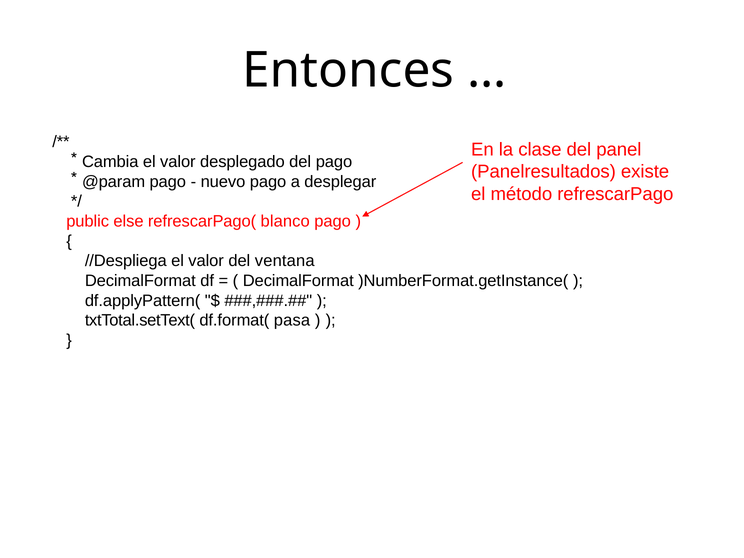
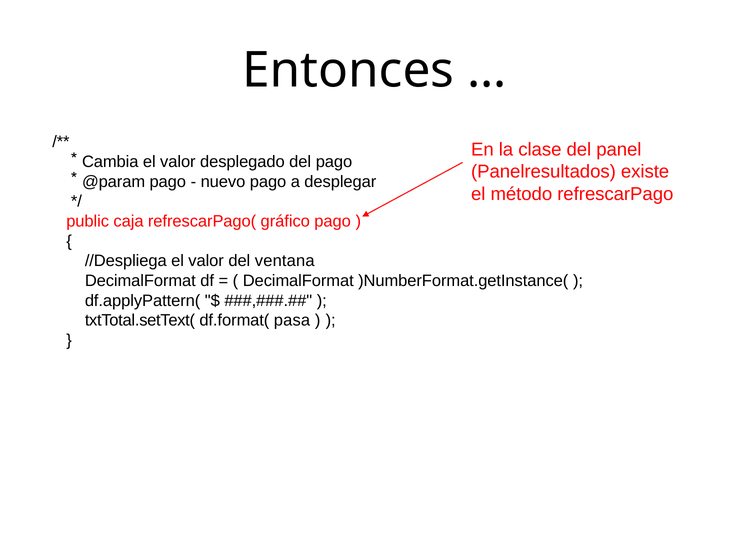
else: else -> caja
blanco: blanco -> gráfico
